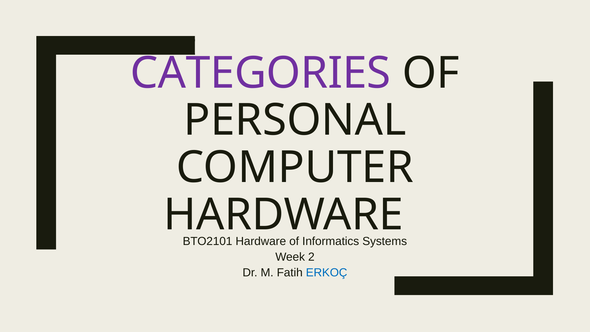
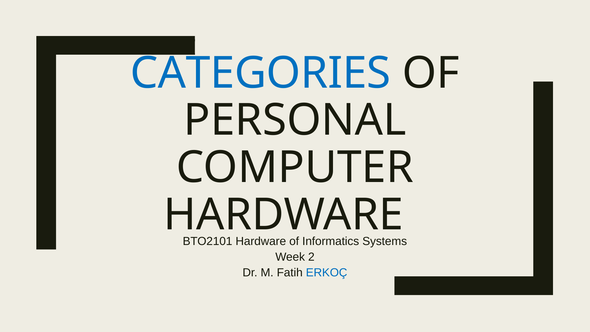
CATEGORIES colour: purple -> blue
